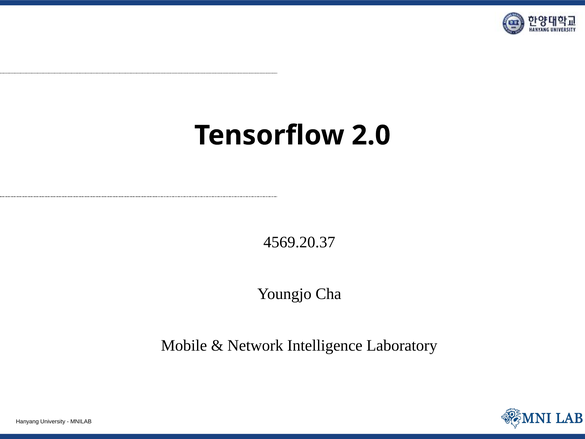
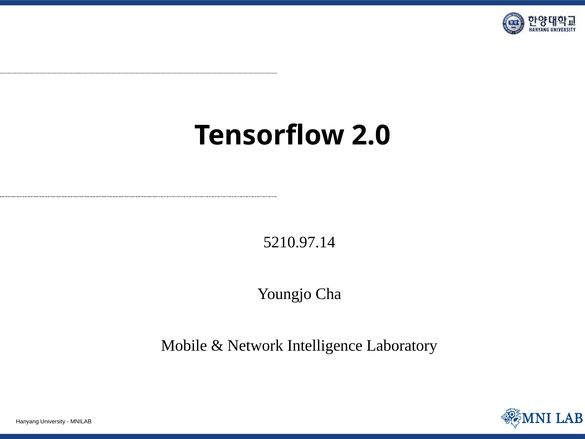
4569.20.37: 4569.20.37 -> 5210.97.14
